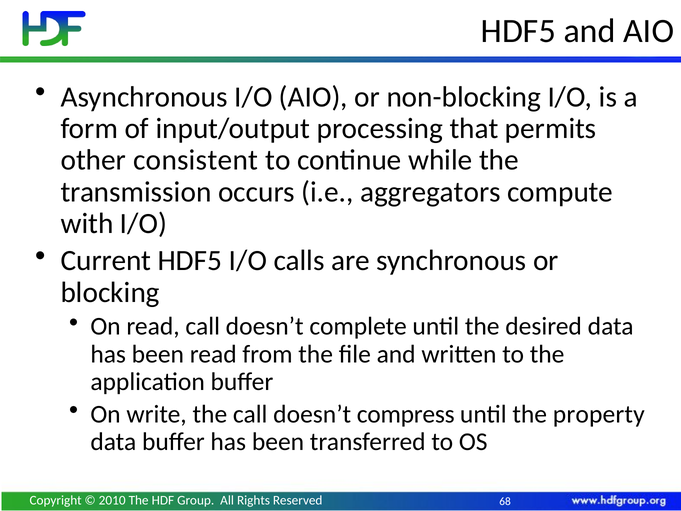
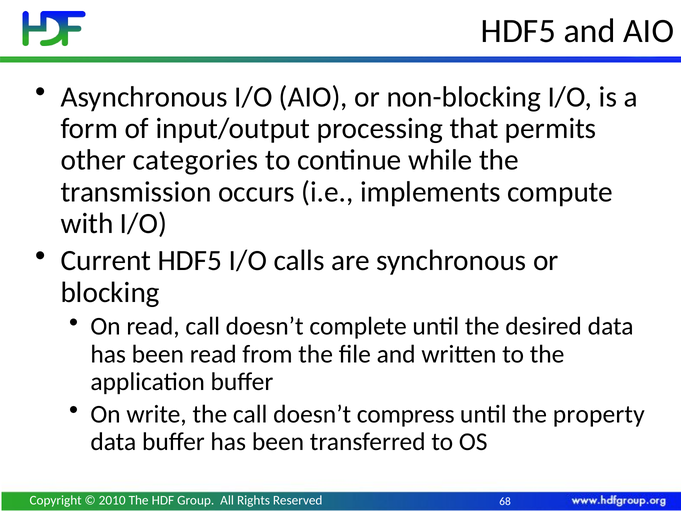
consistent: consistent -> categories
aggregators: aggregators -> implements
